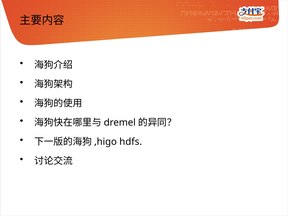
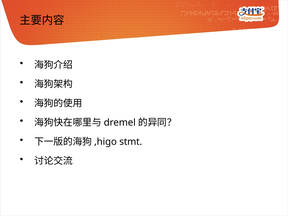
hdfs: hdfs -> stmt
